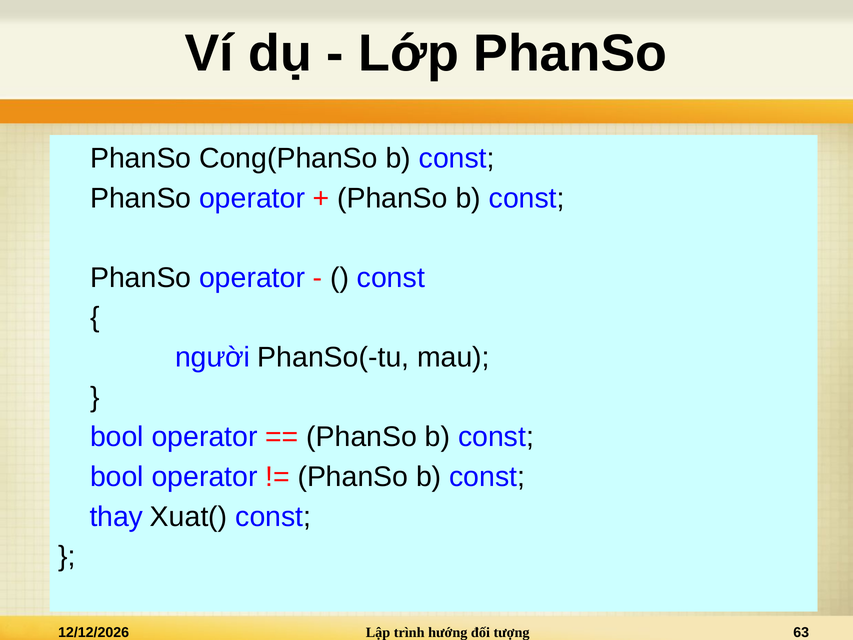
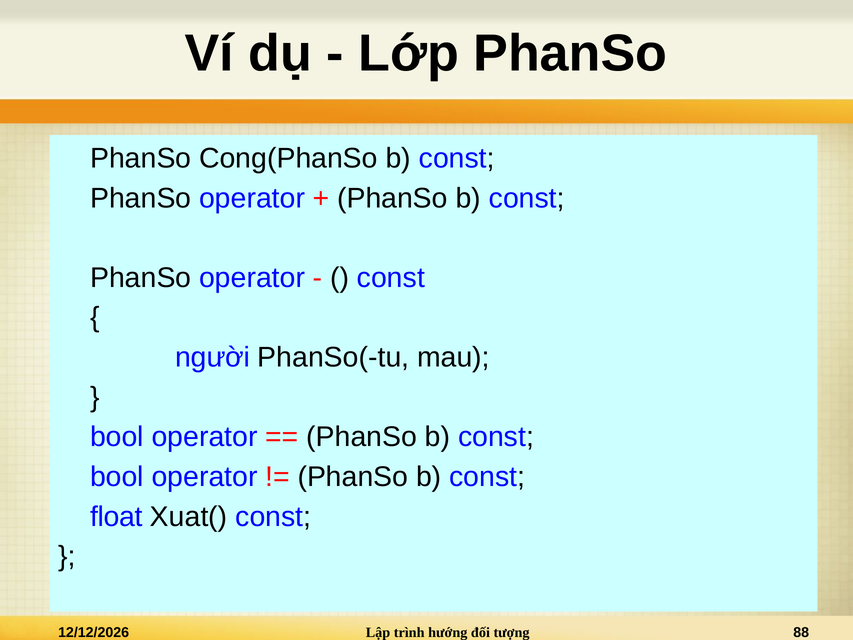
thay: thay -> float
63: 63 -> 88
